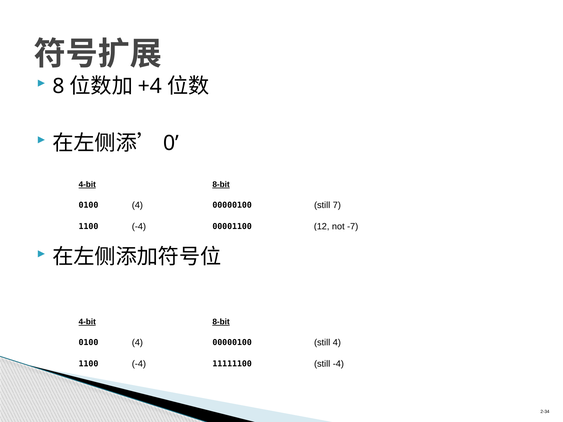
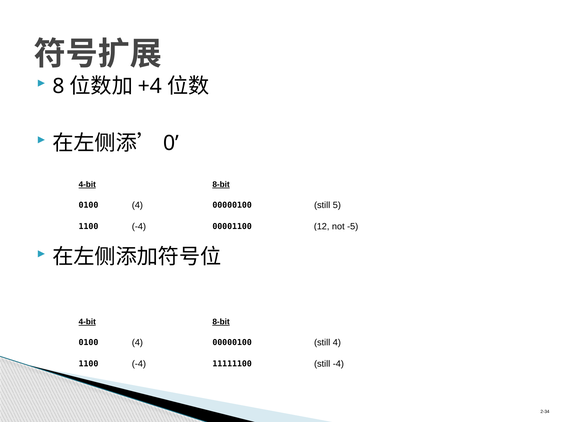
7: 7 -> 5
-7: -7 -> -5
